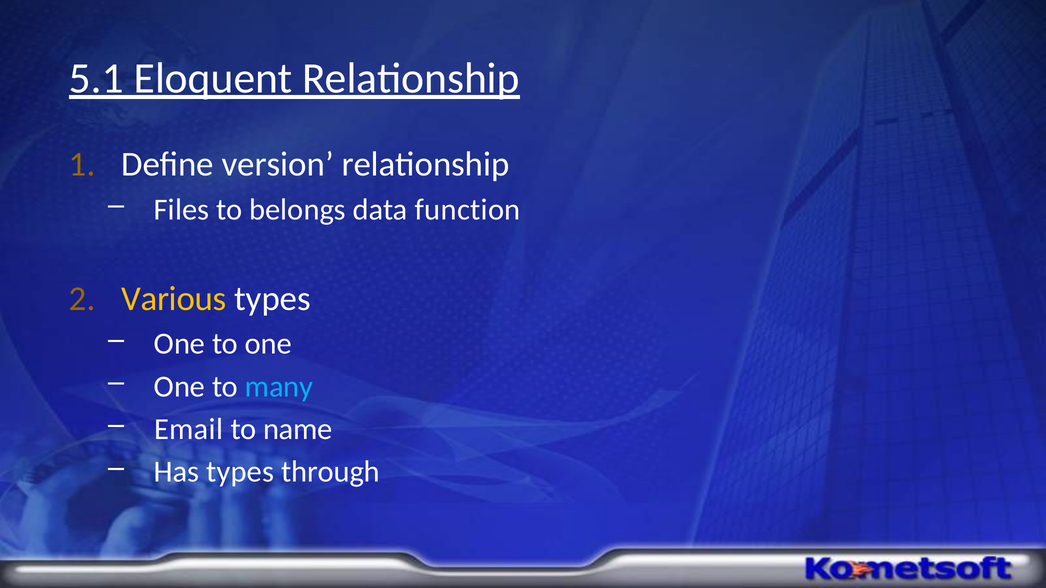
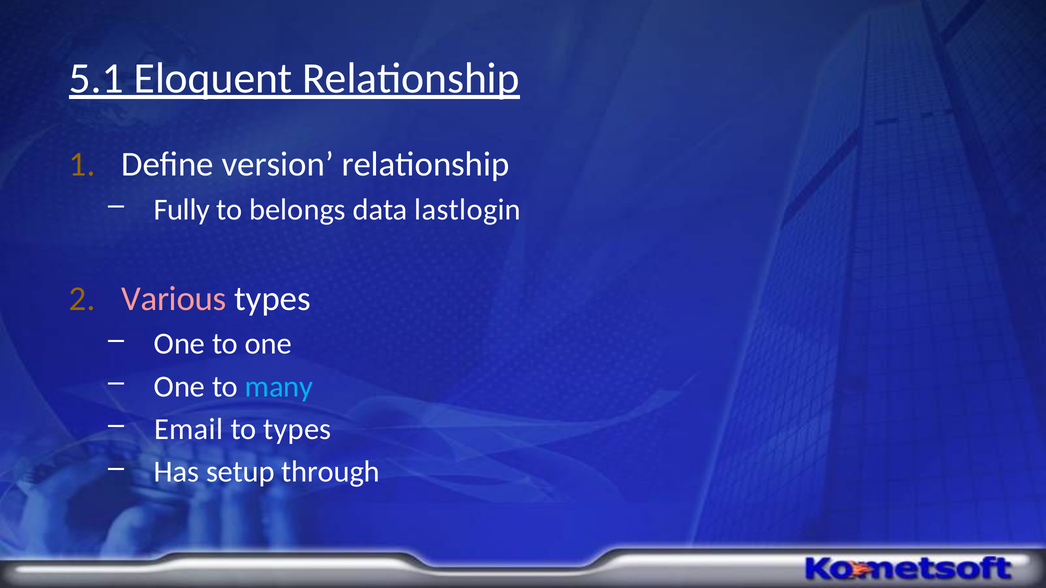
Files: Files -> Fully
function: function -> lastlogin
Various colour: yellow -> pink
to name: name -> types
Has types: types -> setup
